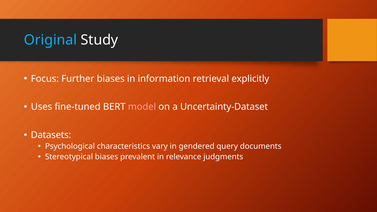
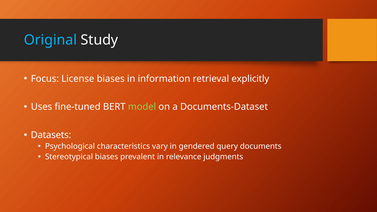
Further: Further -> License
model colour: pink -> light green
Uncertainty-Dataset: Uncertainty-Dataset -> Documents-Dataset
